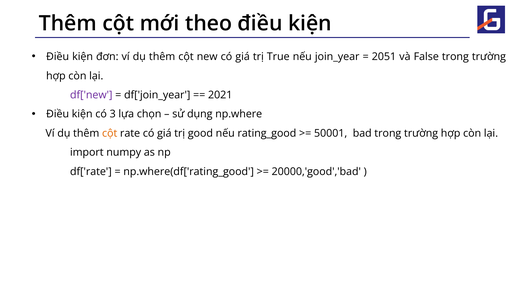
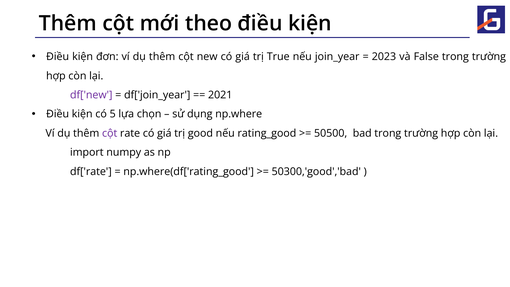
2051: 2051 -> 2023
3: 3 -> 5
cột at (110, 133) colour: orange -> purple
50001: 50001 -> 50500
20000,'good','bad: 20000,'good','bad -> 50300,'good','bad
